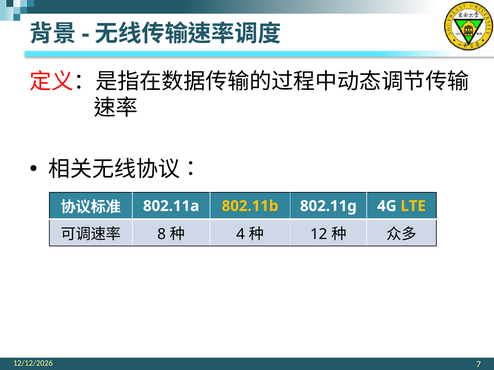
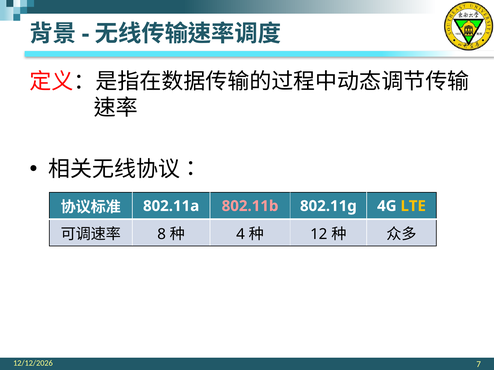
802.11b colour: yellow -> pink
